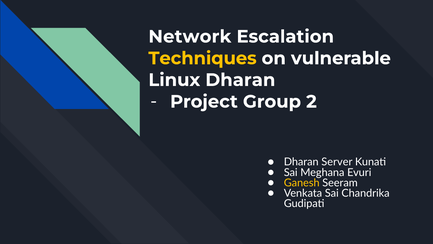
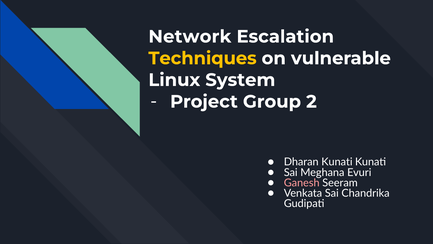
Linux Dharan: Dharan -> System
Dharan Server: Server -> Kunati
Ganesh colour: yellow -> pink
